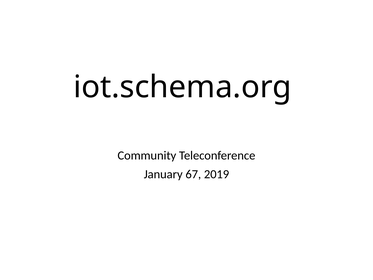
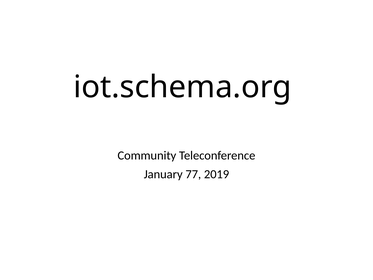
67: 67 -> 77
